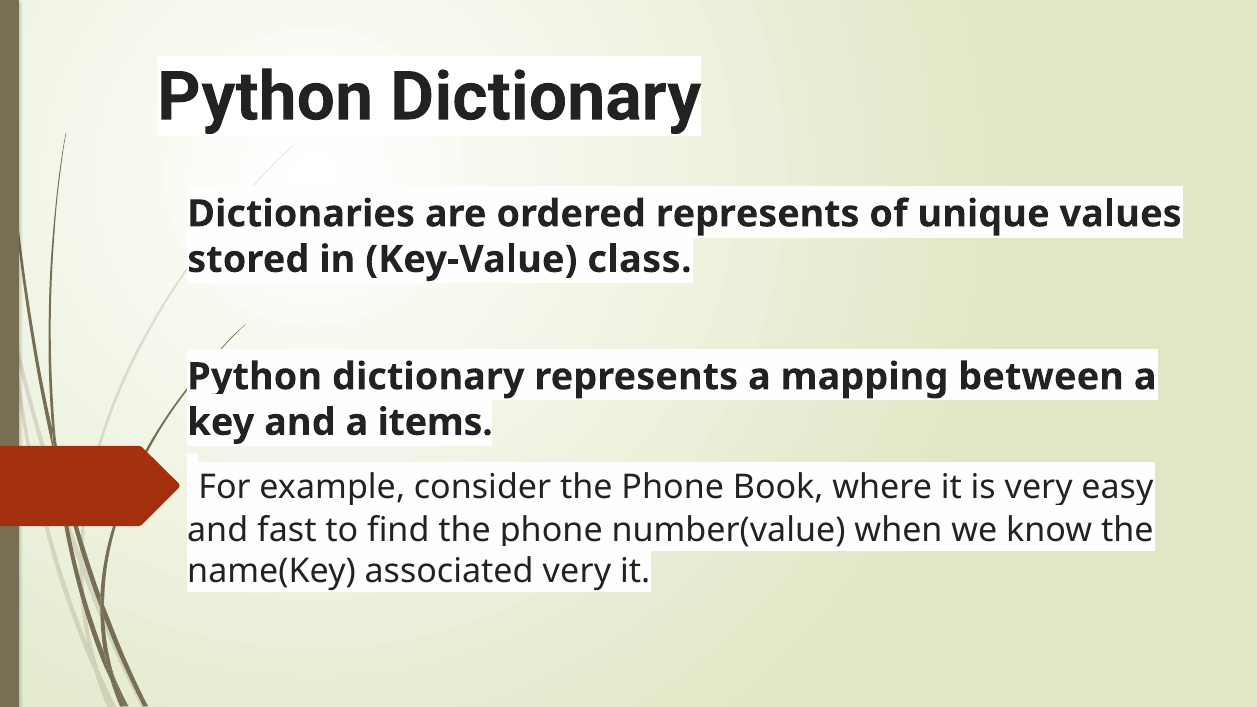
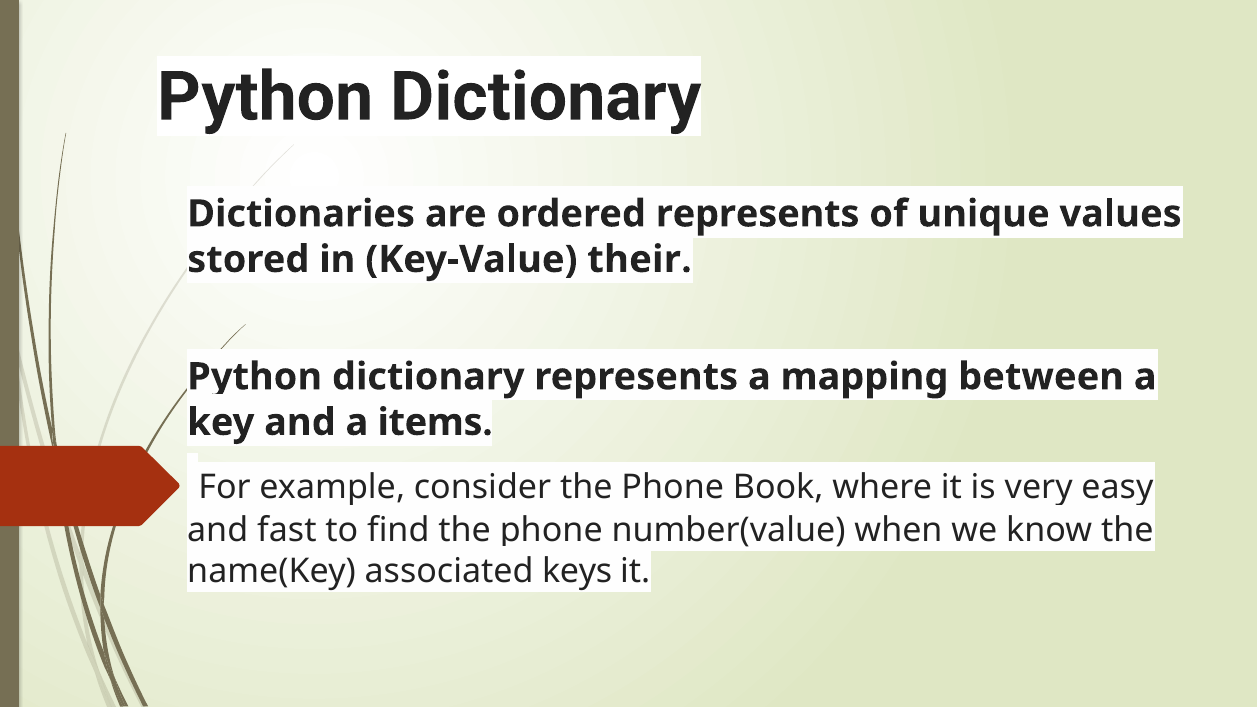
class: class -> their
associated very: very -> keys
